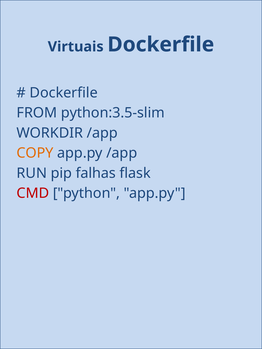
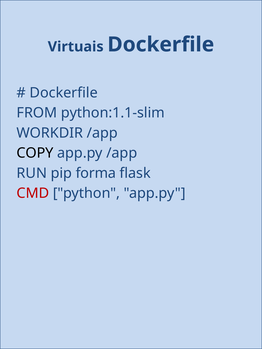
python:3.5-slim: python:3.5-slim -> python:1.1-slim
COPY colour: orange -> black
falhas: falhas -> forma
